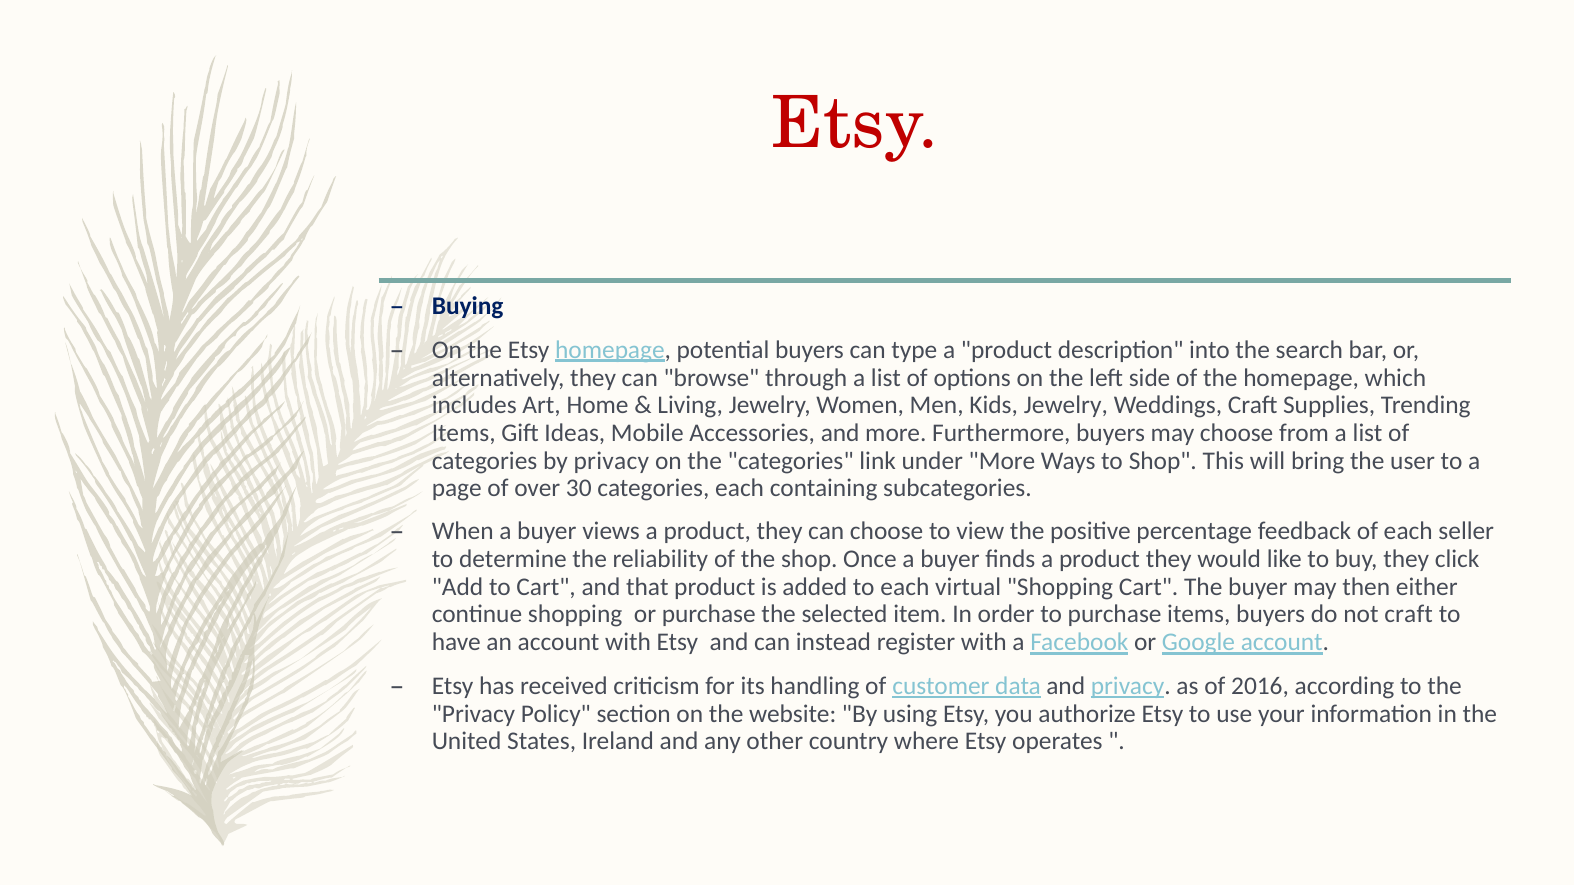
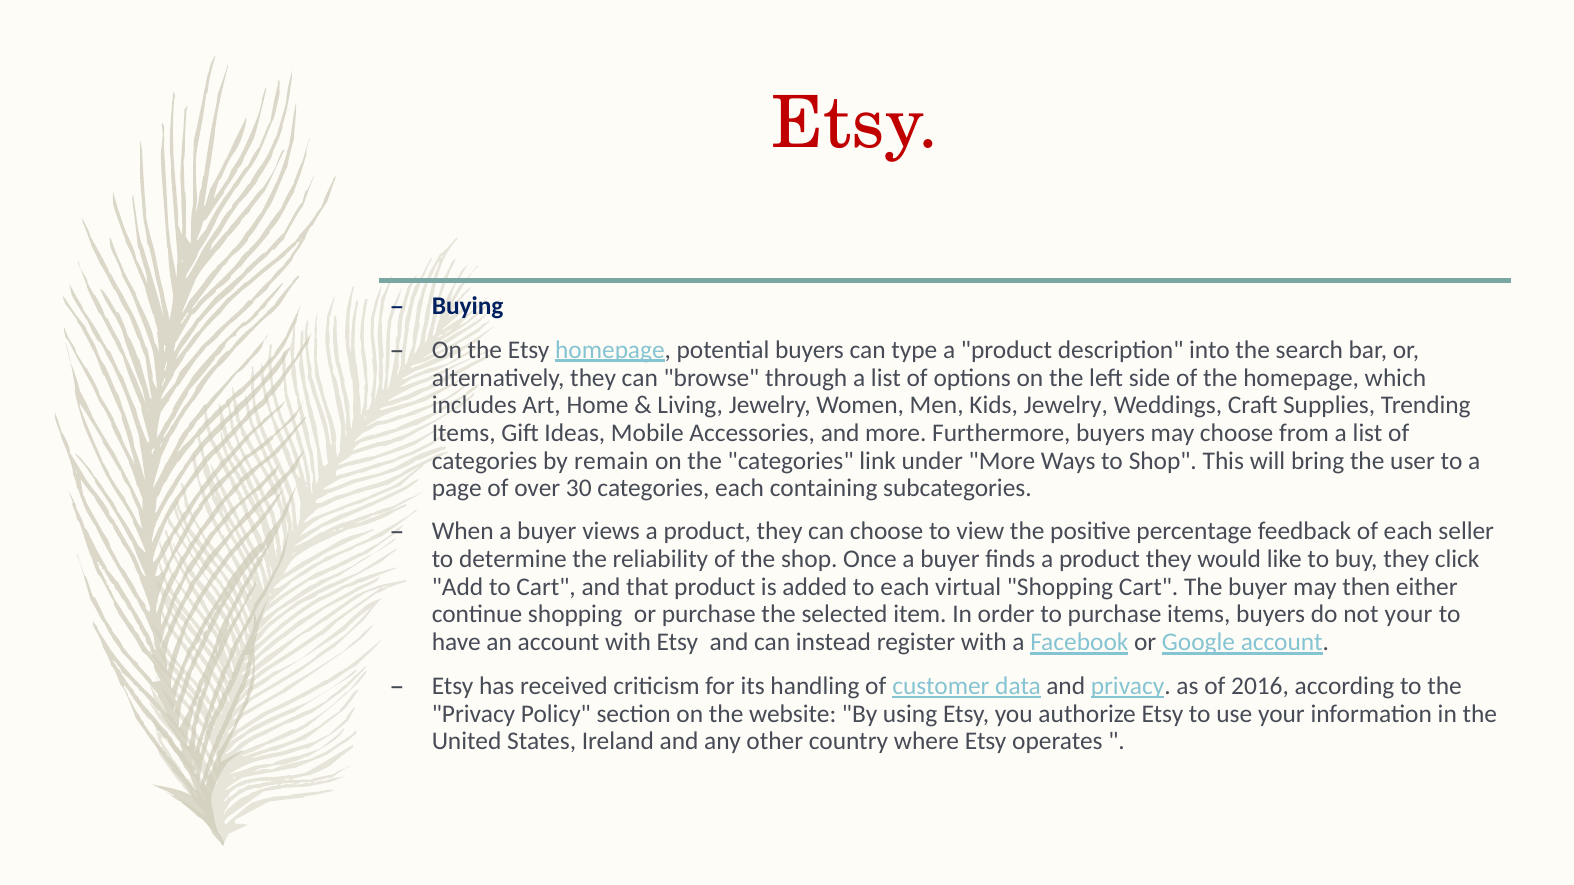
by privacy: privacy -> remain
not craft: craft -> your
